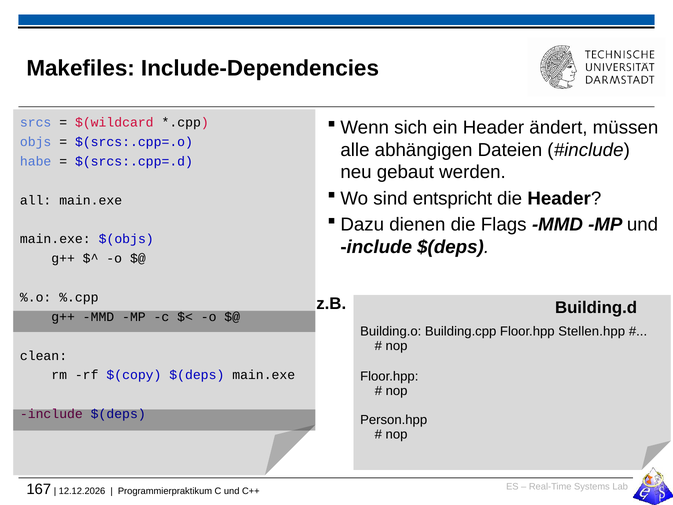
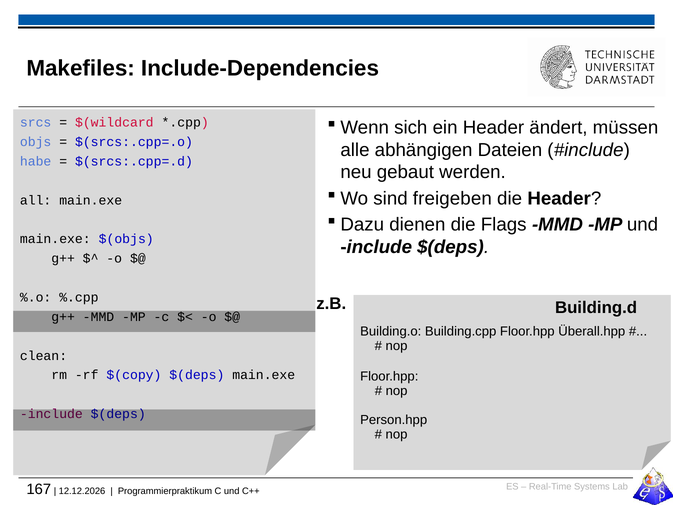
entspricht: entspricht -> freigeben
Stellen.hpp: Stellen.hpp -> Überall.hpp
